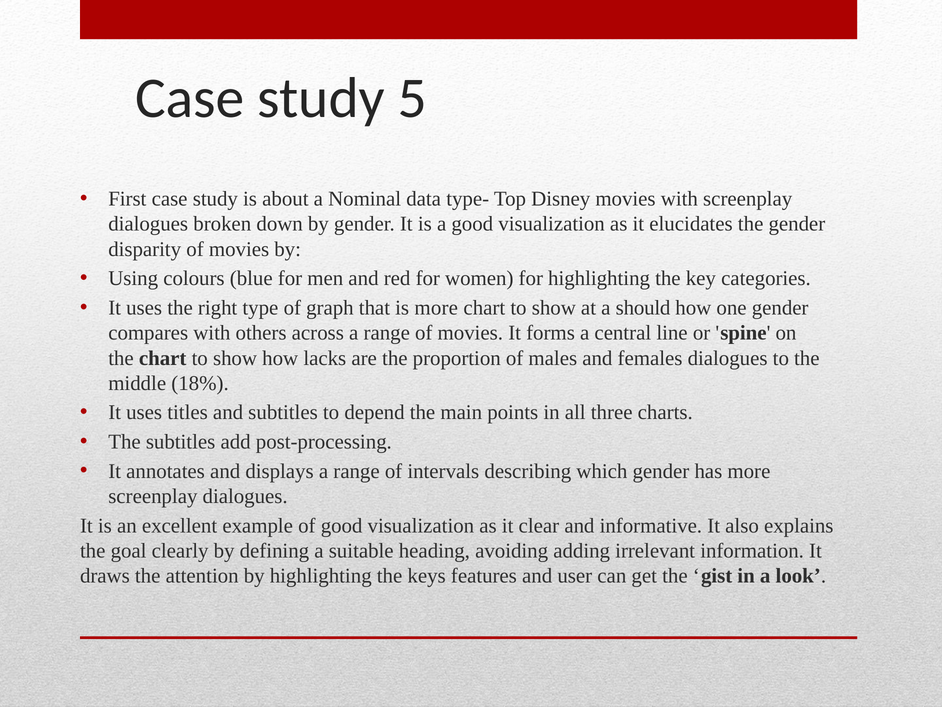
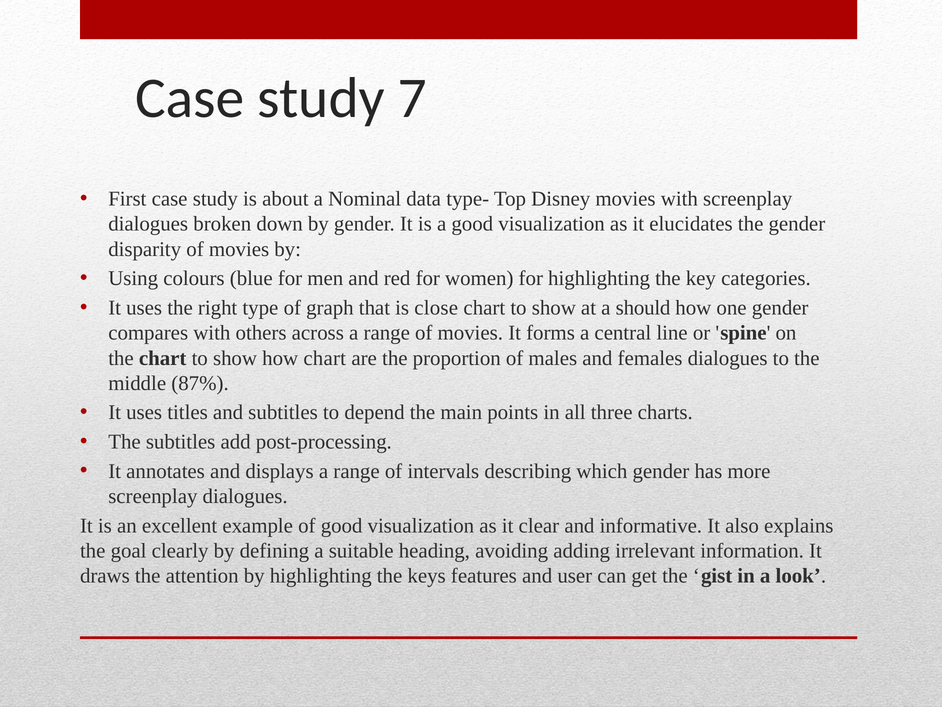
5: 5 -> 7
is more: more -> close
how lacks: lacks -> chart
18%: 18% -> 87%
